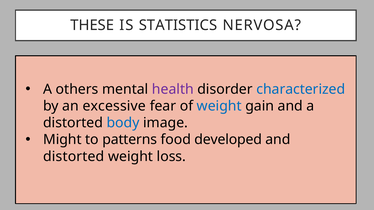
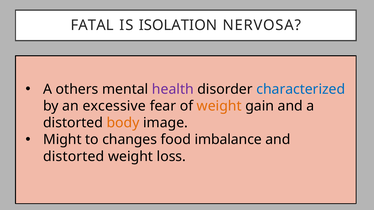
THESE: THESE -> FATAL
STATISTICS: STATISTICS -> ISOLATION
weight at (219, 106) colour: blue -> orange
body colour: blue -> orange
patterns: patterns -> changes
developed: developed -> imbalance
